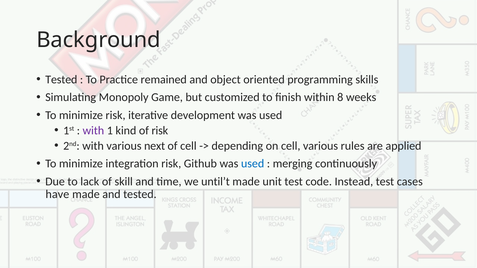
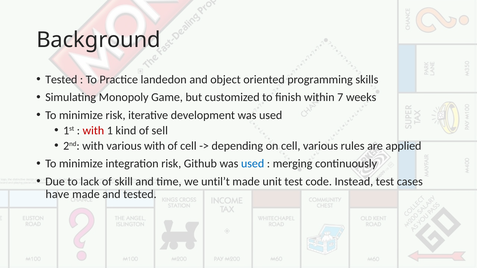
remained: remained -> landedon
8: 8 -> 7
with at (93, 131) colour: purple -> red
of risk: risk -> sell
various next: next -> with
